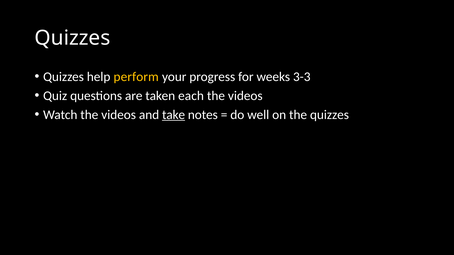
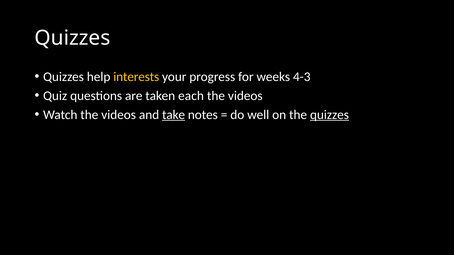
perform: perform -> interests
3-3: 3-3 -> 4-3
quizzes at (329, 115) underline: none -> present
